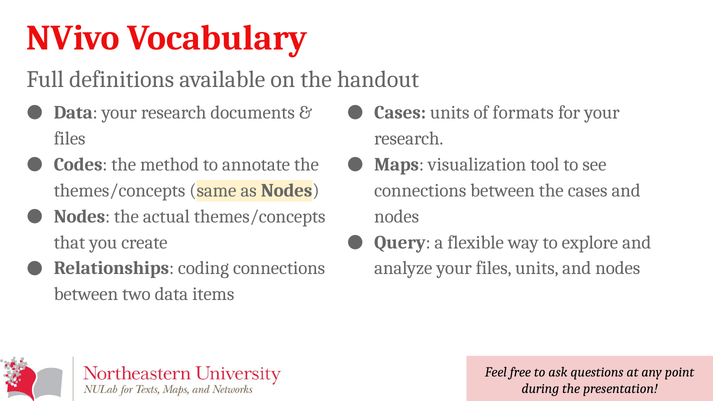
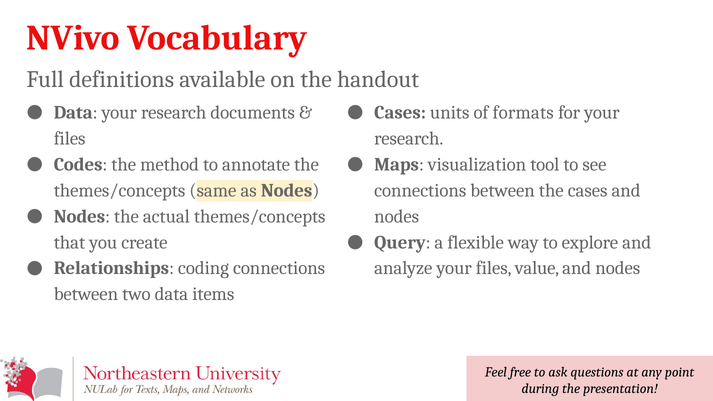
files units: units -> value
